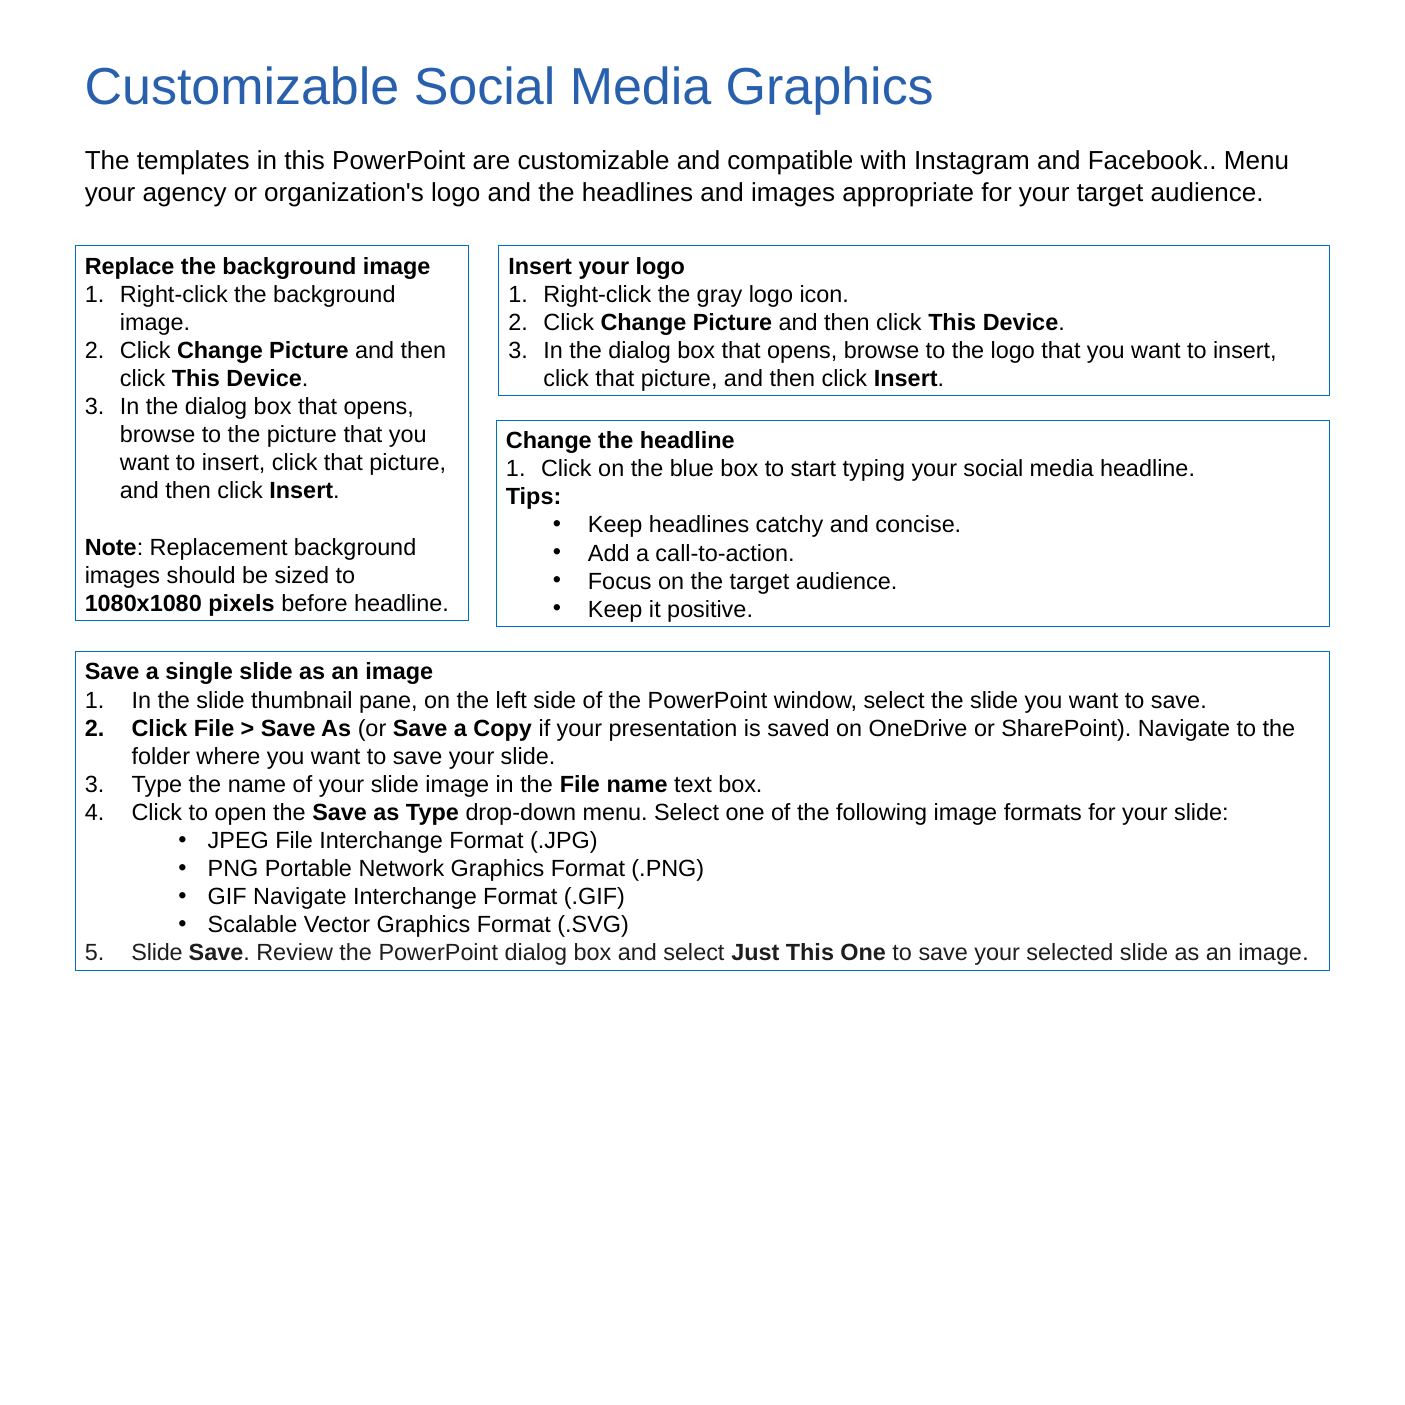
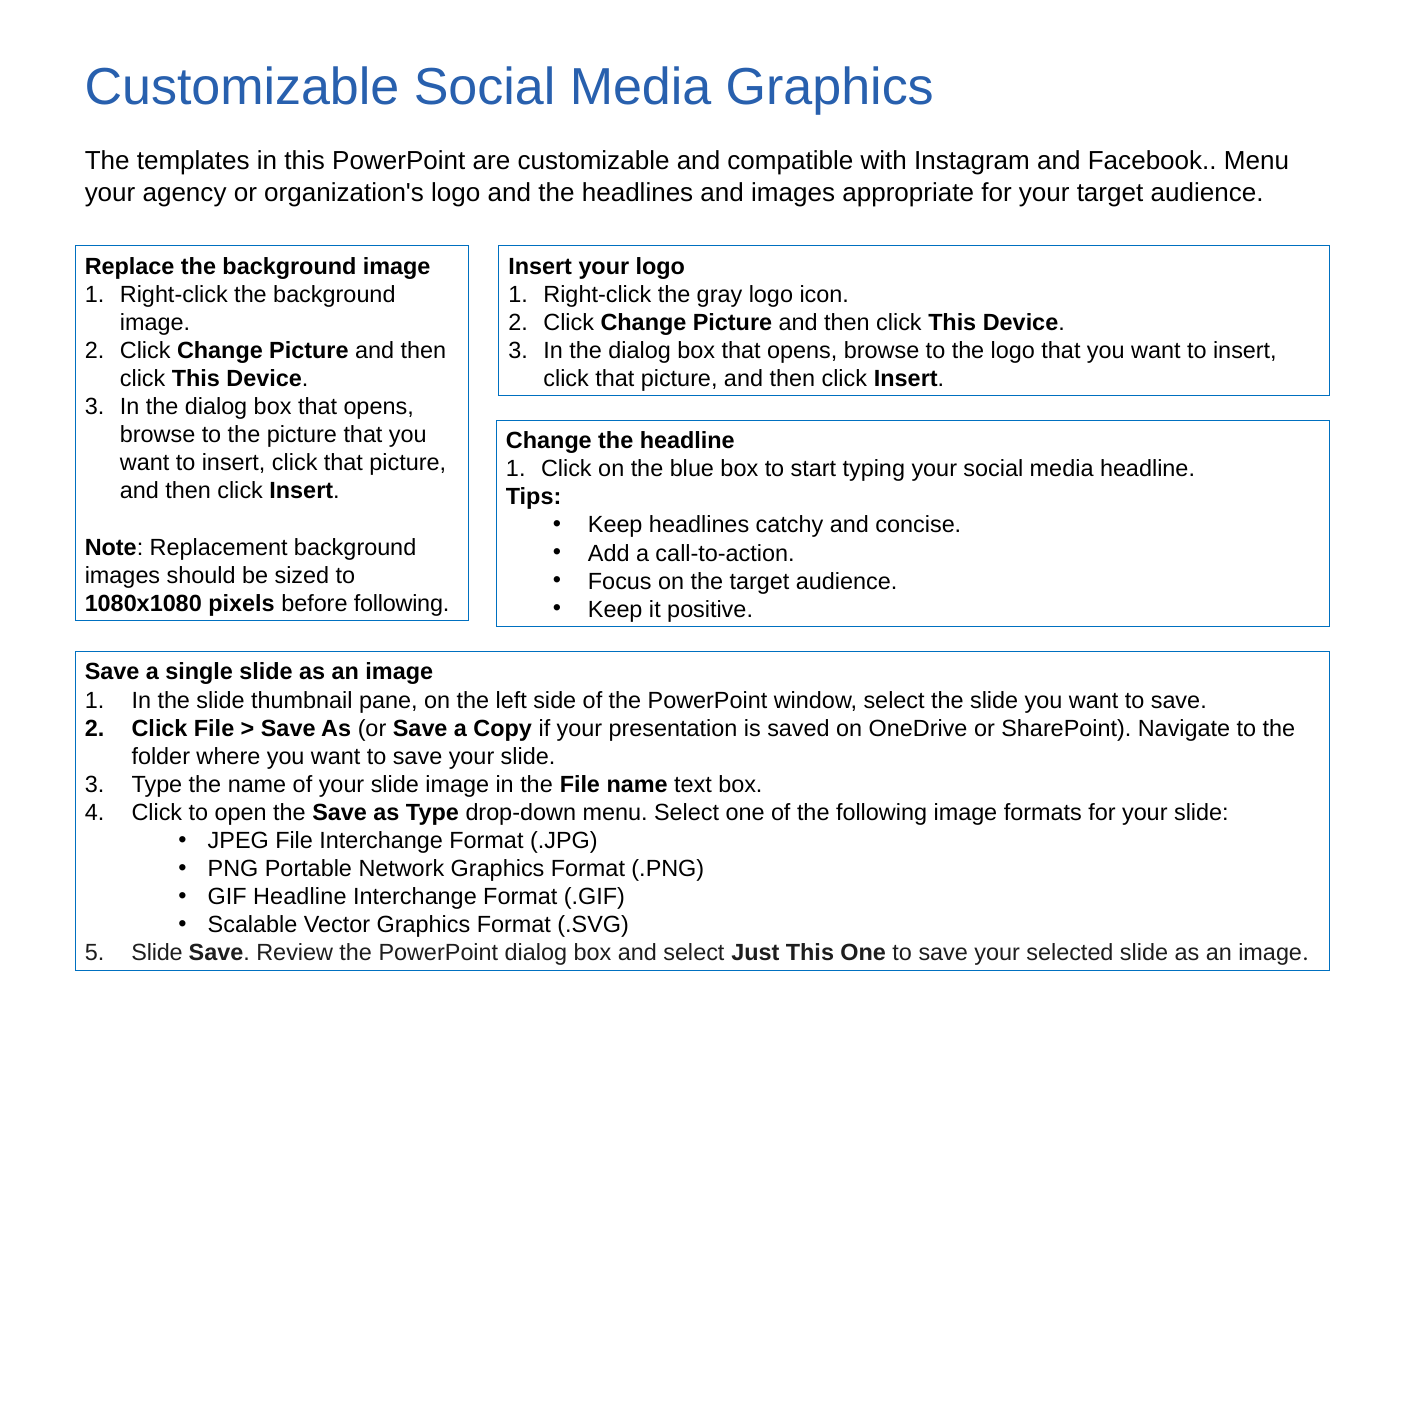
before headline: headline -> following
GIF Navigate: Navigate -> Headline
